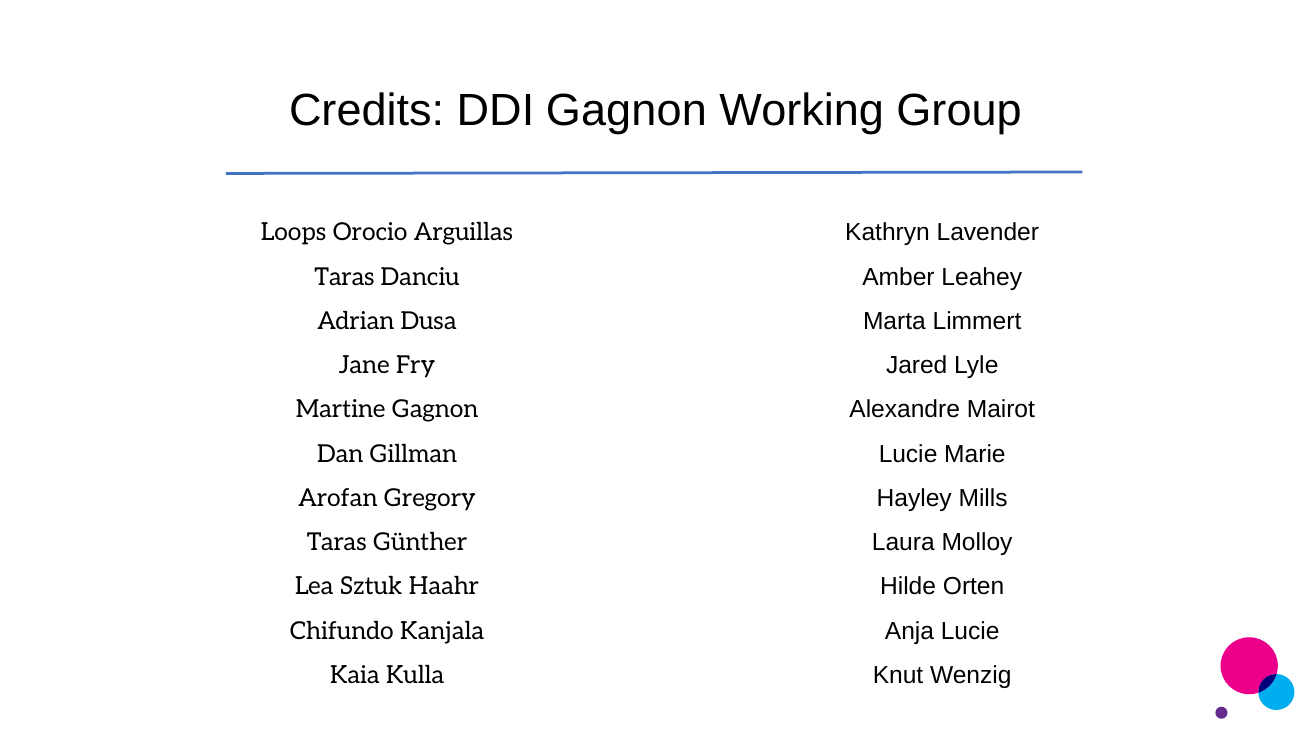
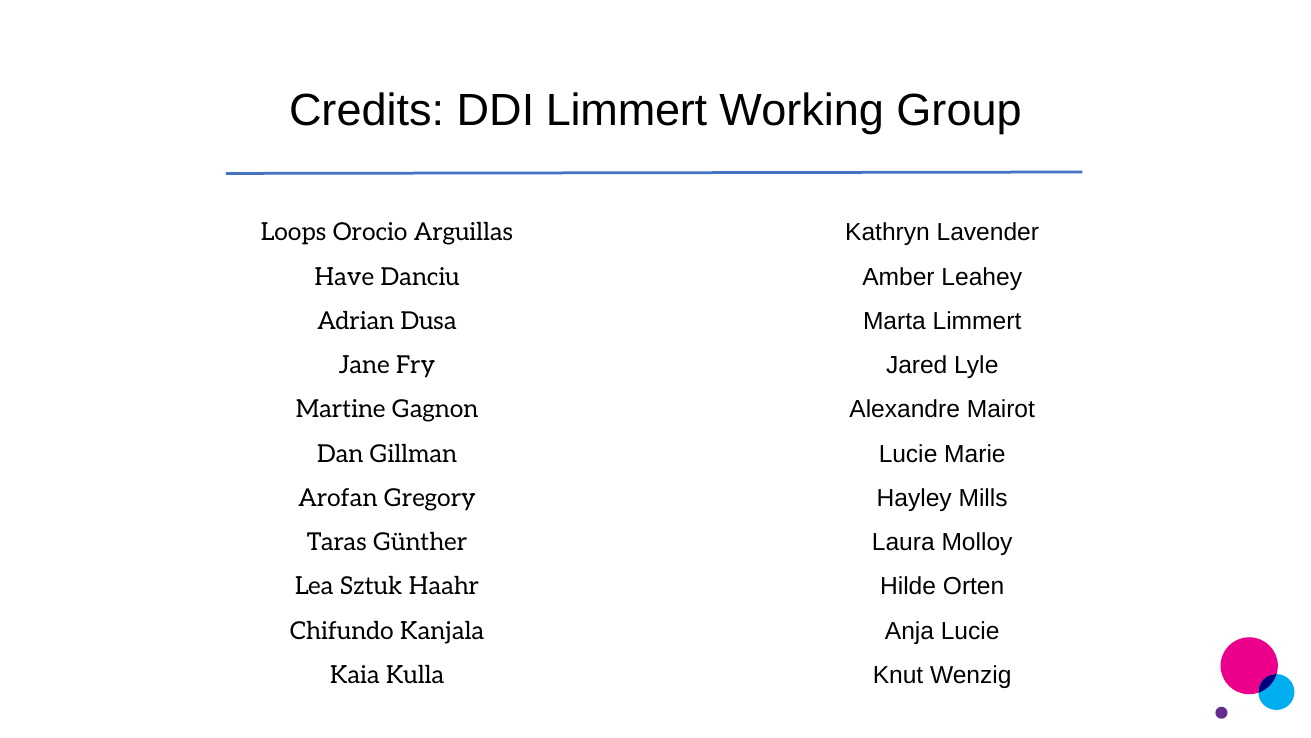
DDI Gagnon: Gagnon -> Limmert
Taras at (345, 277): Taras -> Have
